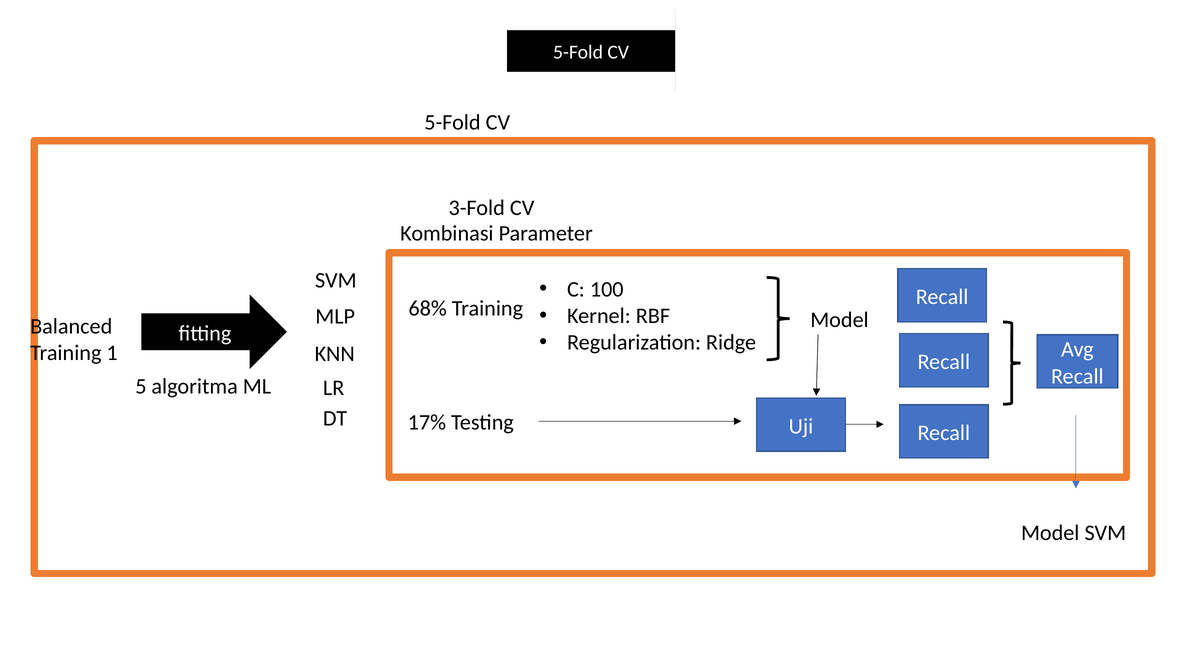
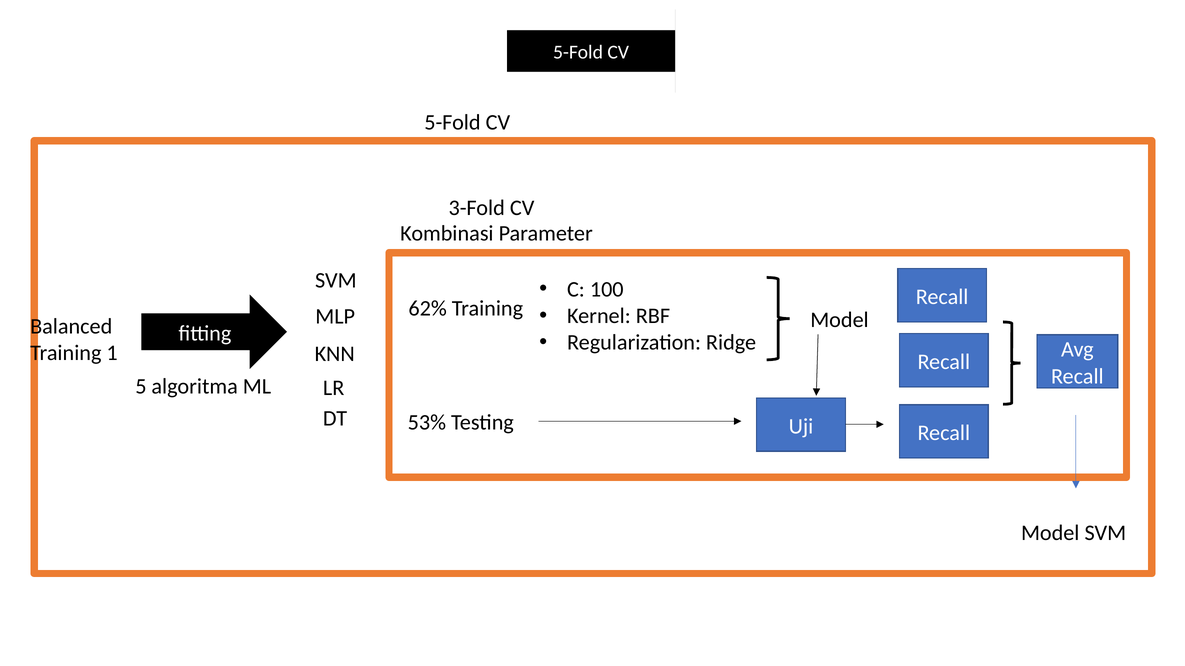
68%: 68% -> 62%
17%: 17% -> 53%
